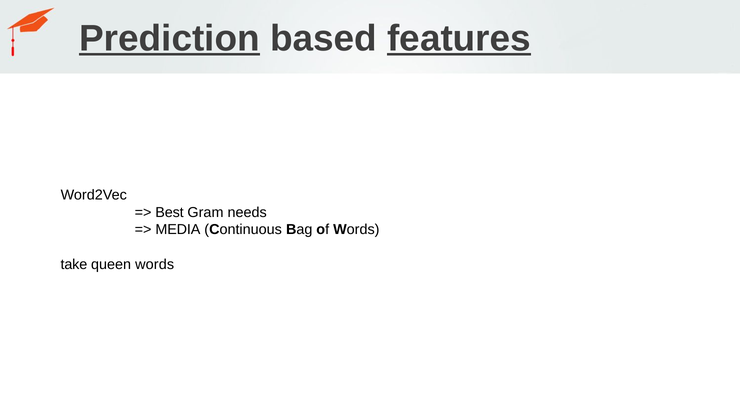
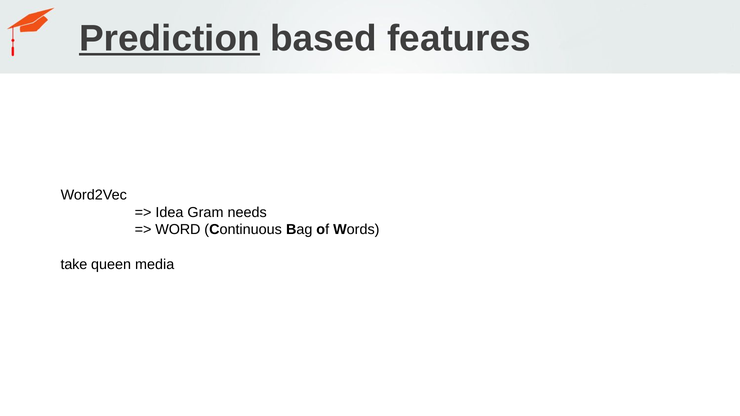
features underline: present -> none
Best: Best -> Idea
MEDIA: MEDIA -> WORD
queen words: words -> media
